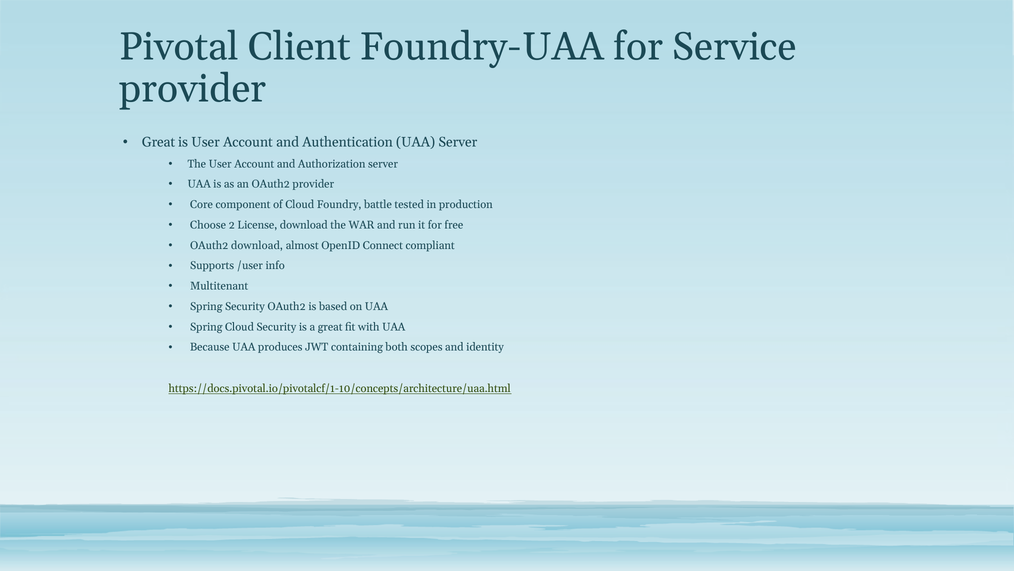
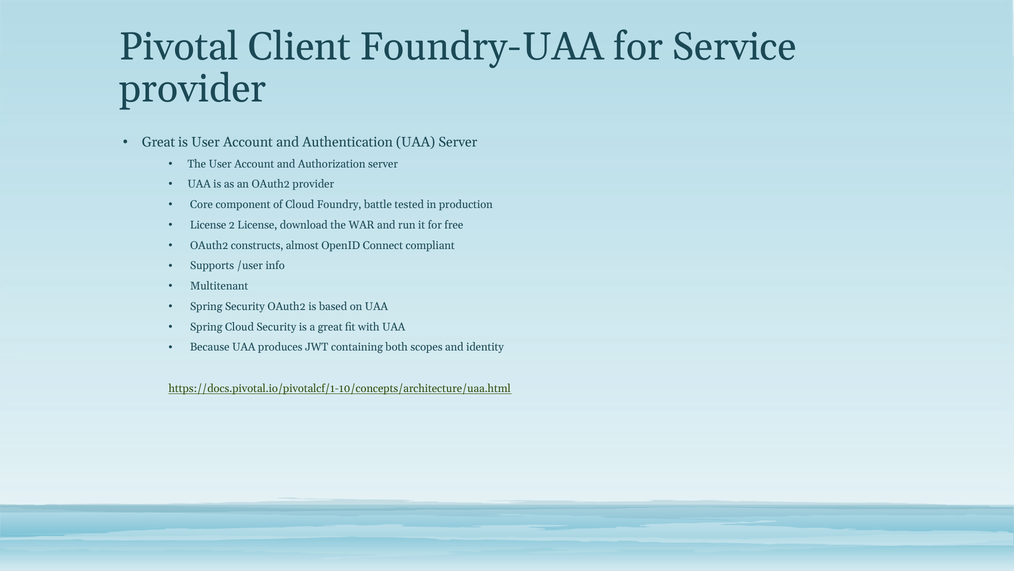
Choose at (208, 225): Choose -> License
OAuth2 download: download -> constructs
